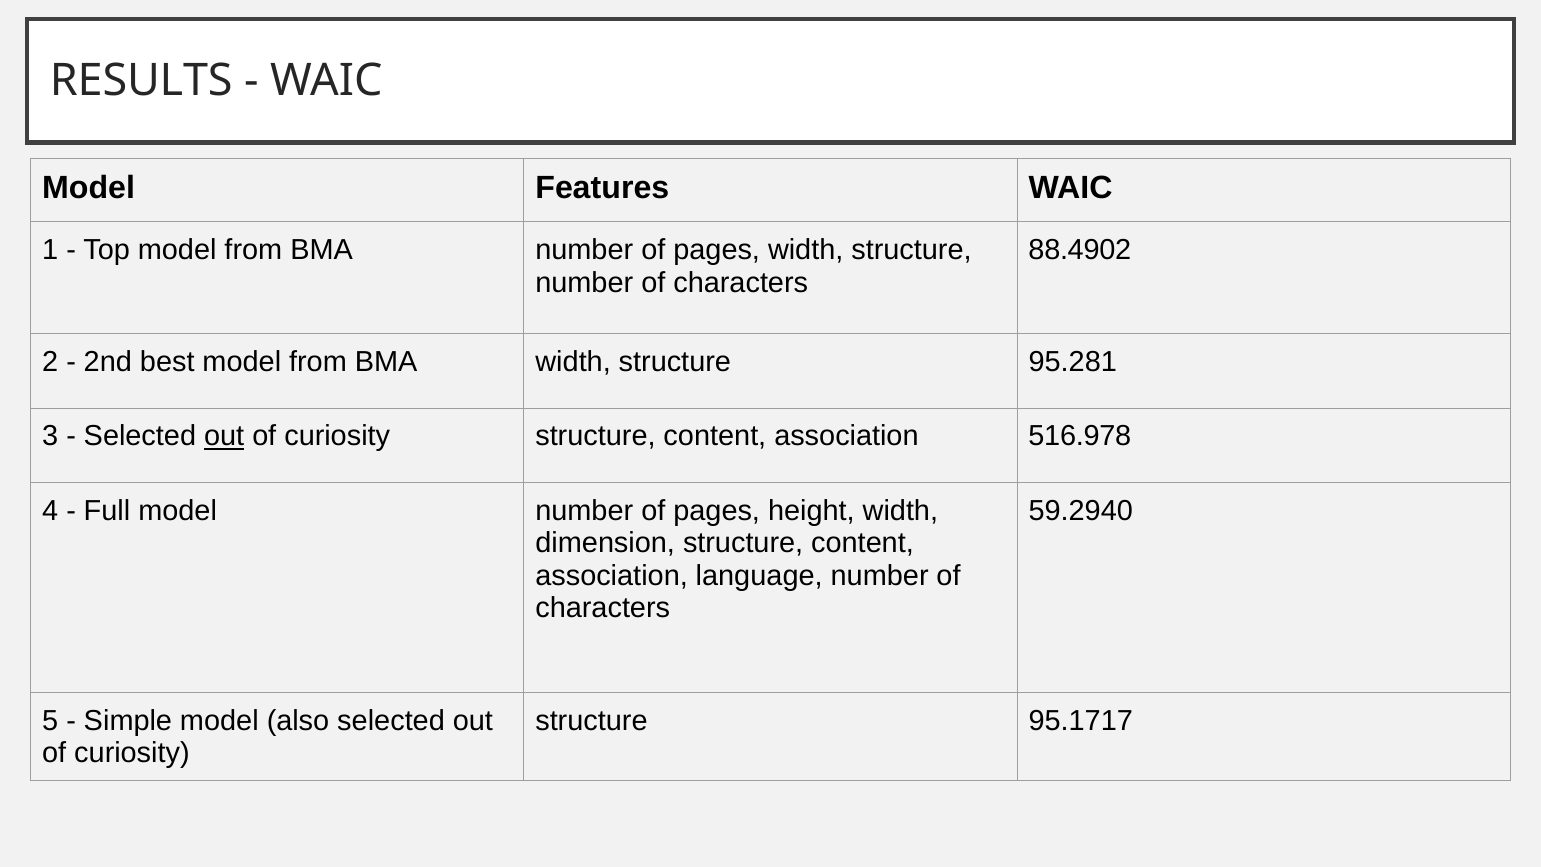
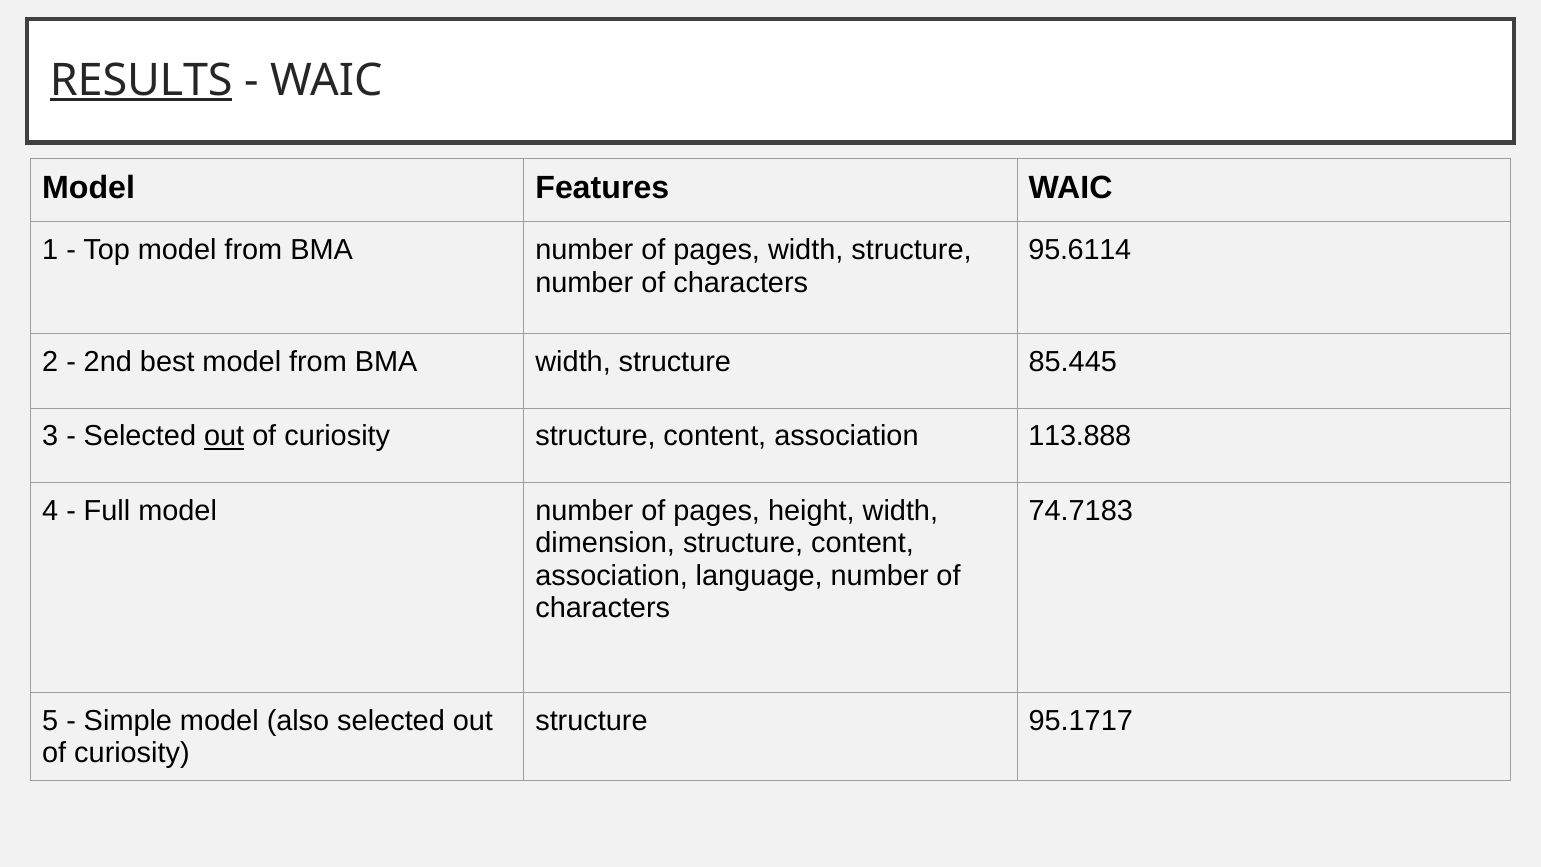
RESULTS underline: none -> present
88.4902: 88.4902 -> 95.6114
95.281: 95.281 -> 85.445
516.978: 516.978 -> 113.888
59.2940: 59.2940 -> 74.7183
